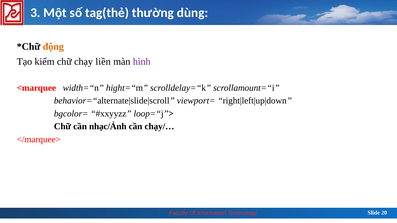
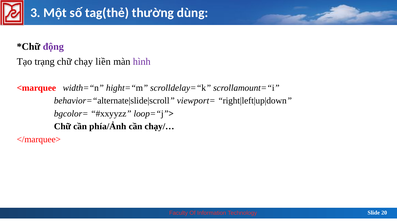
động colour: orange -> purple
kiểm: kiểm -> trạng
nhạc/Ảnh: nhạc/Ảnh -> phía/Ảnh
